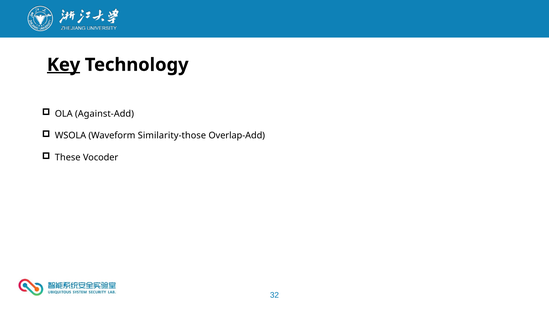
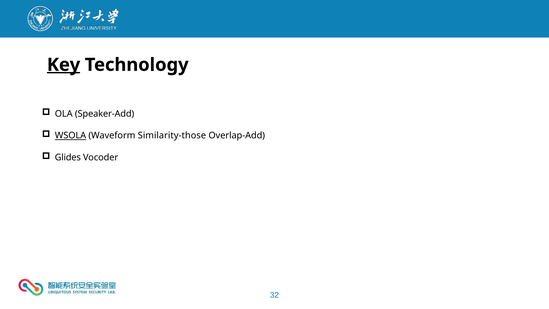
Against-Add: Against-Add -> Speaker-Add
WSOLA underline: none -> present
These: These -> Glides
